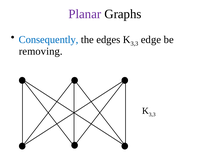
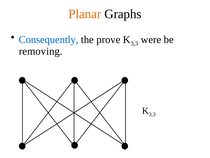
Planar colour: purple -> orange
edges: edges -> prove
edge: edge -> were
